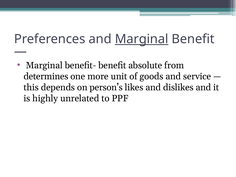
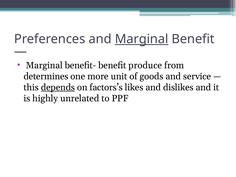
absolute: absolute -> produce
depends underline: none -> present
person’s: person’s -> factors’s
